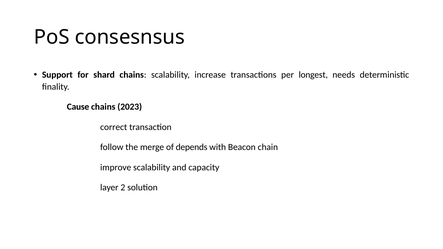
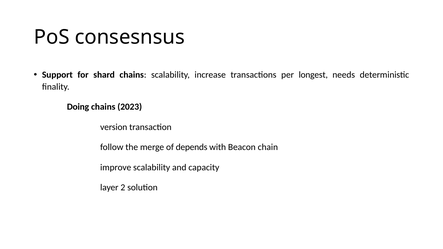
Cause: Cause -> Doing
correct: correct -> version
